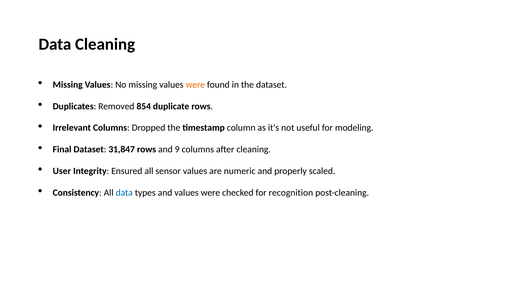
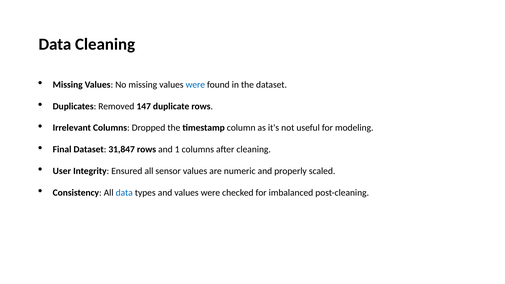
were at (195, 85) colour: orange -> blue
854: 854 -> 147
9: 9 -> 1
recognition: recognition -> imbalanced
